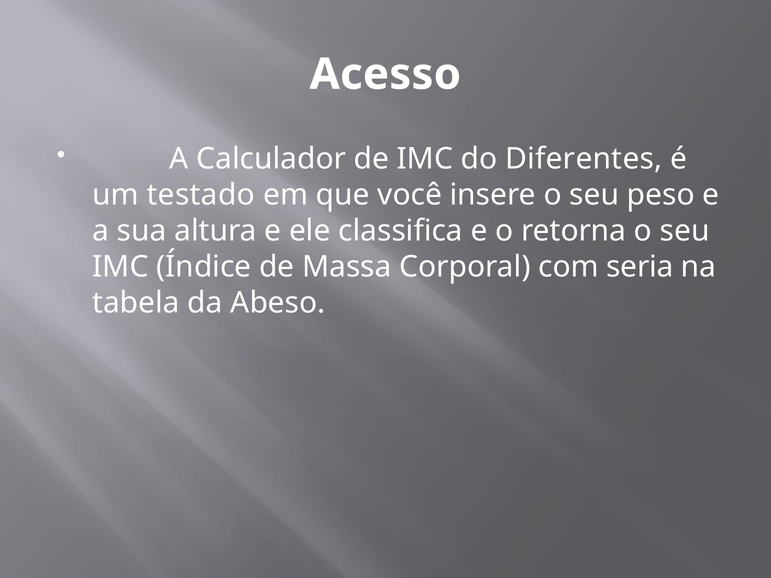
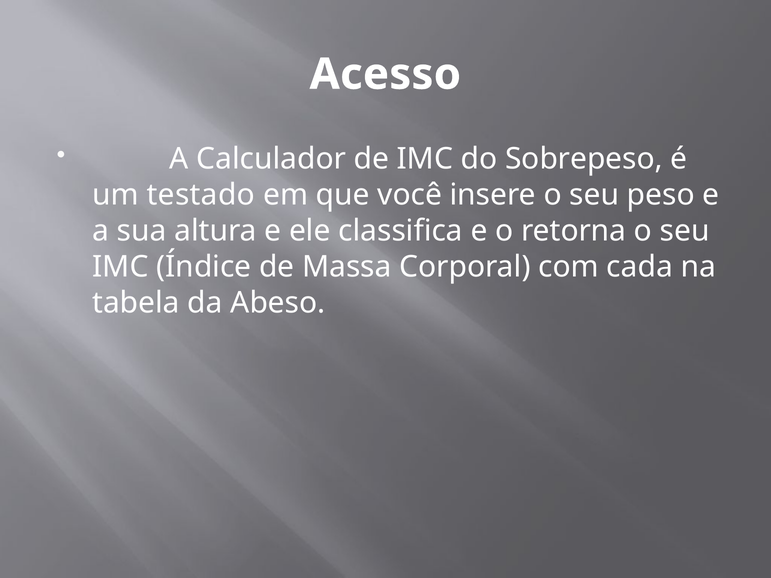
Diferentes: Diferentes -> Sobrepeso
seria: seria -> cada
